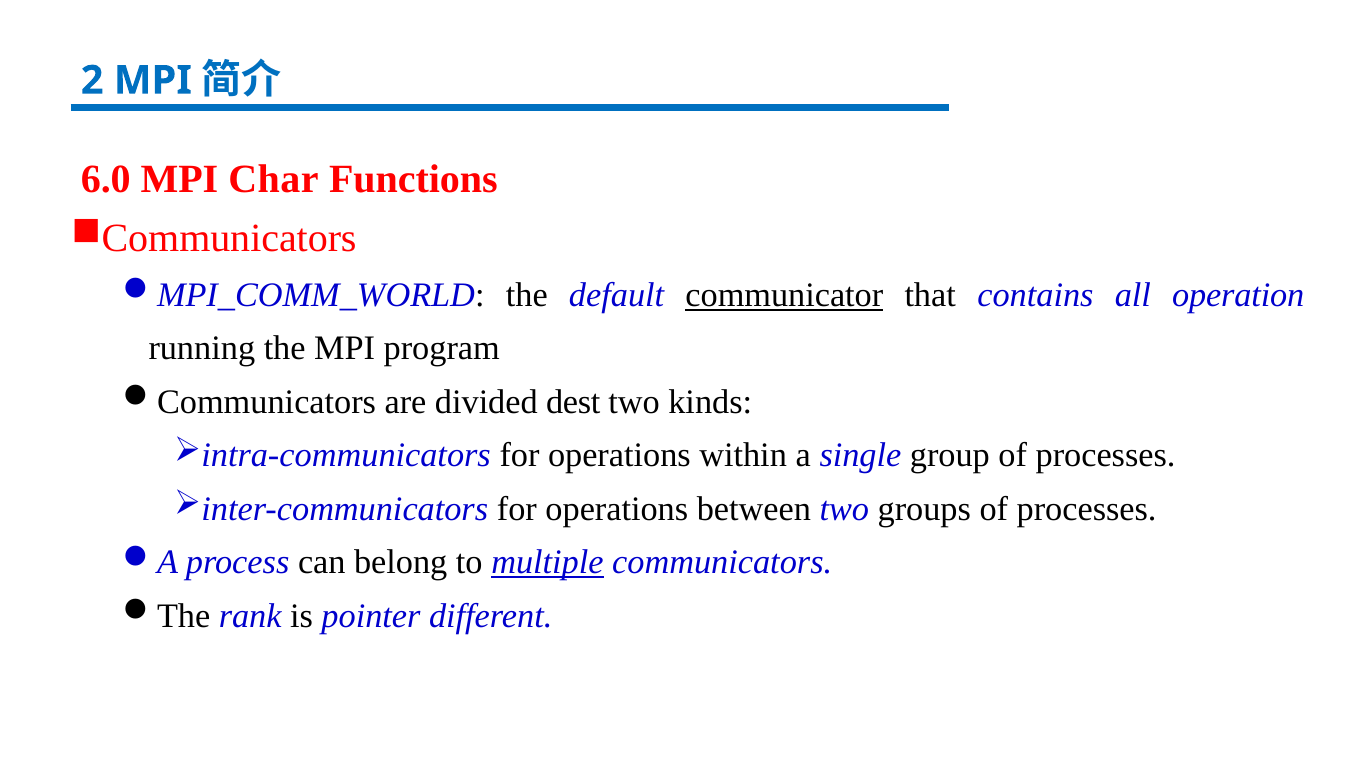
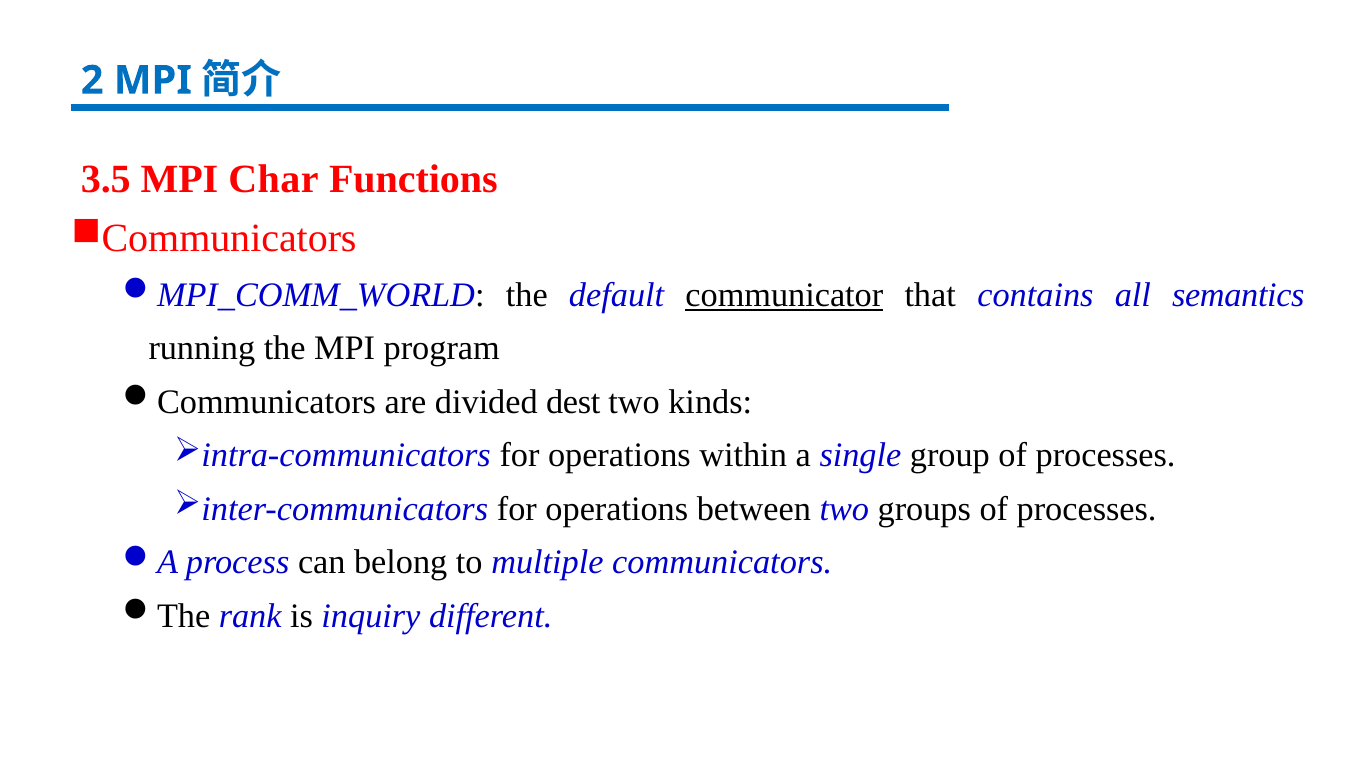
6.0: 6.0 -> 3.5
operation: operation -> semantics
multiple underline: present -> none
pointer: pointer -> inquiry
